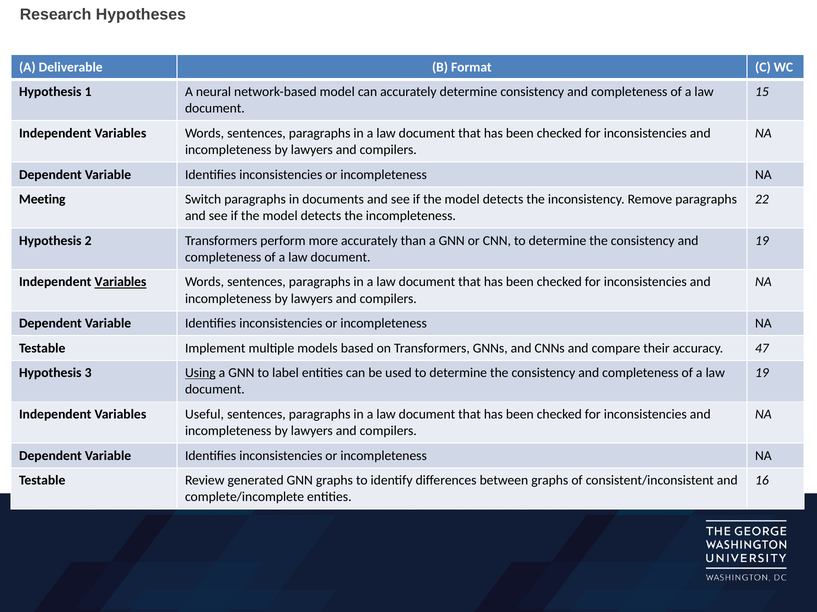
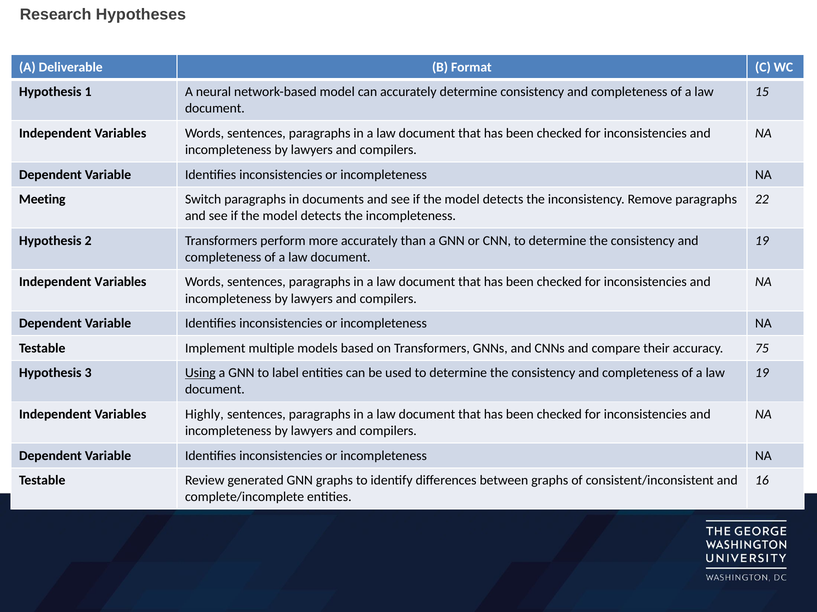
Variables at (120, 282) underline: present -> none
47: 47 -> 75
Useful: Useful -> Highly
